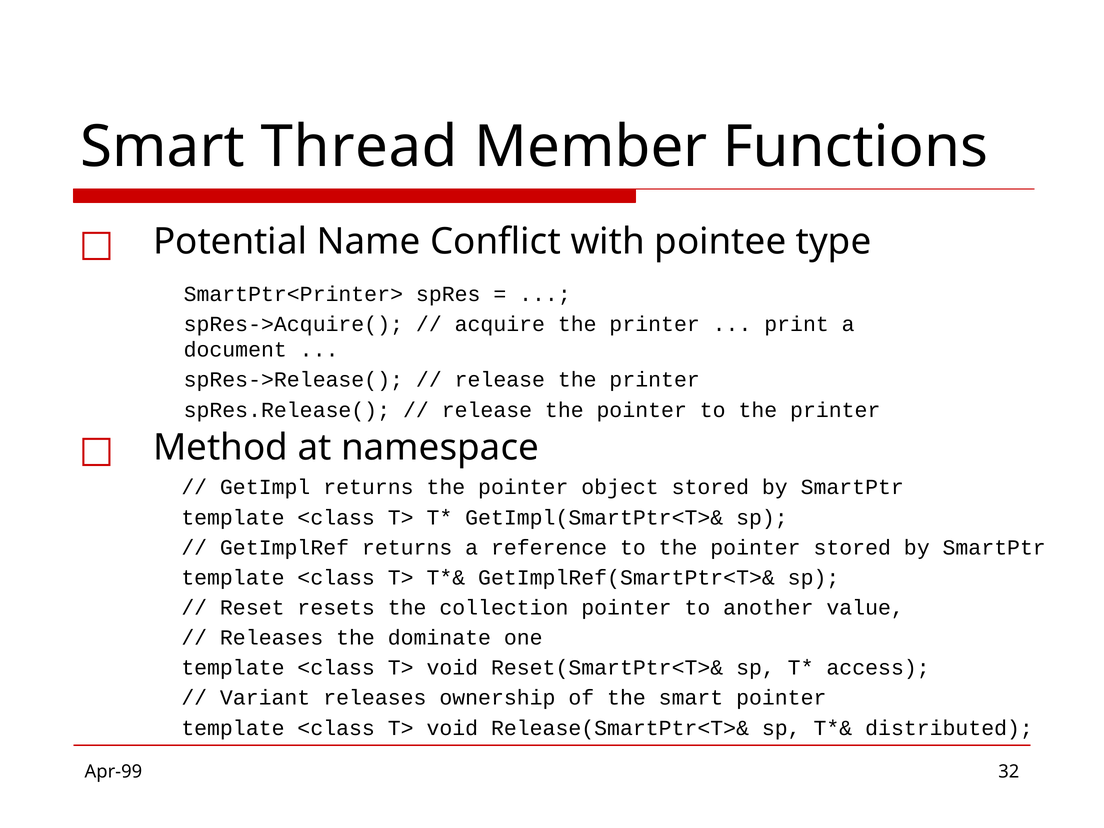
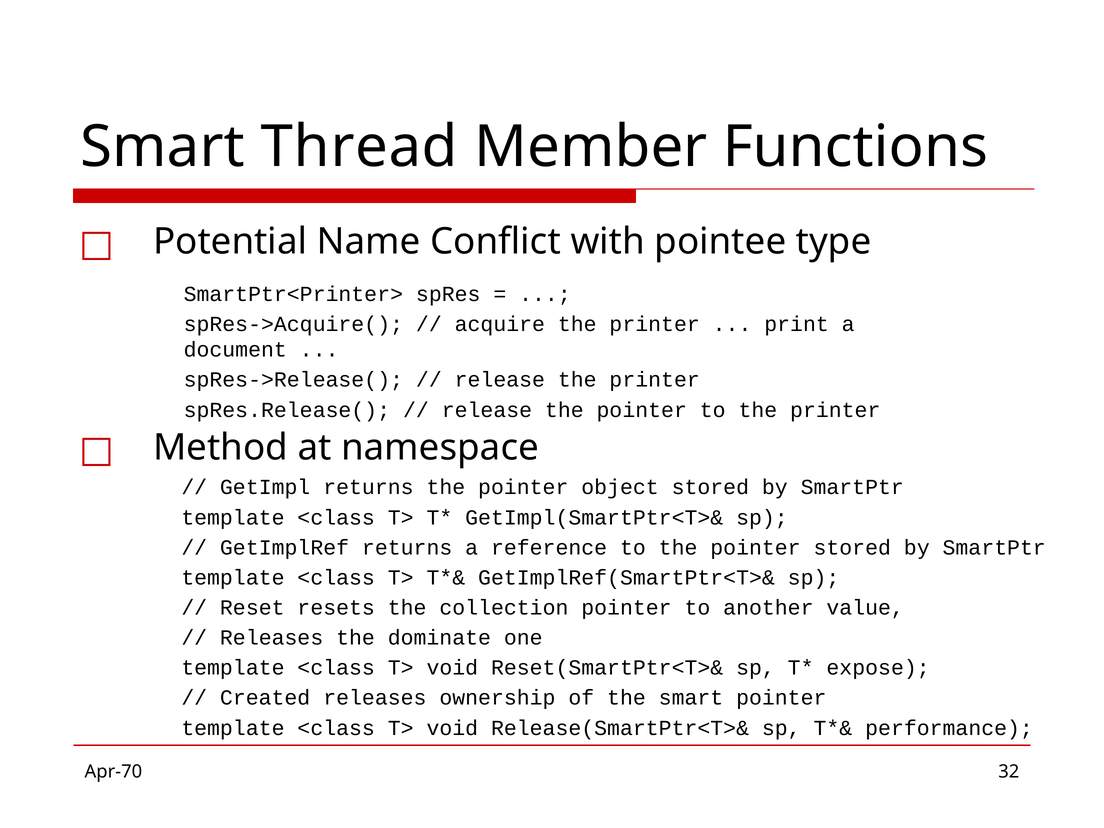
access: access -> expose
Variant: Variant -> Created
distributed: distributed -> performance
Apr-99: Apr-99 -> Apr-70
